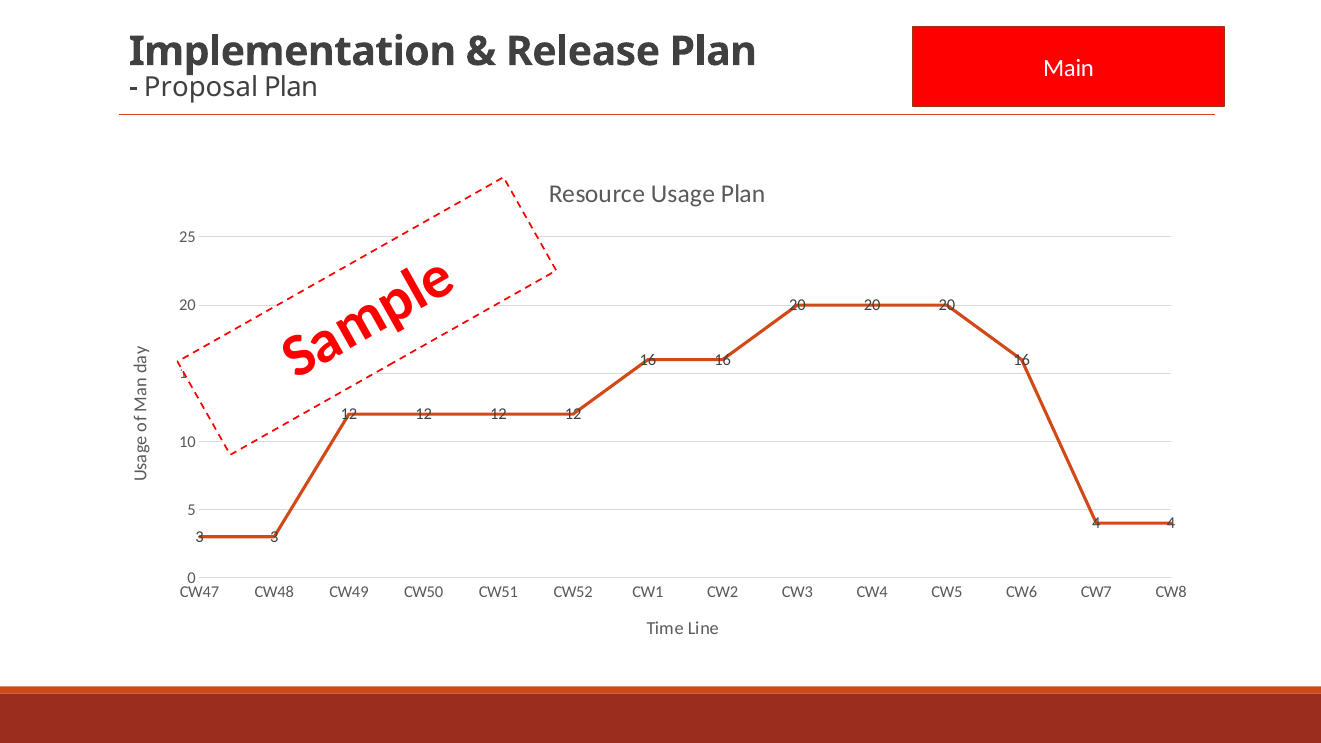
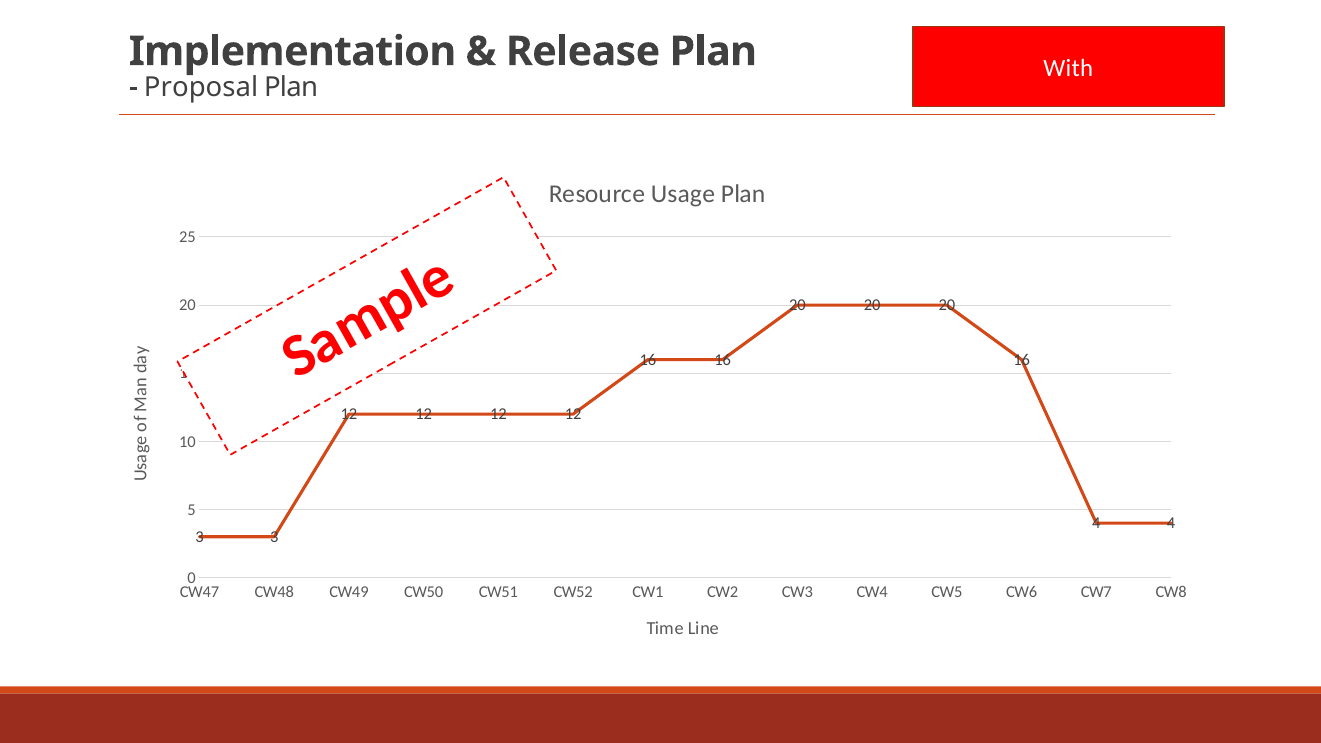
Main: Main -> With
